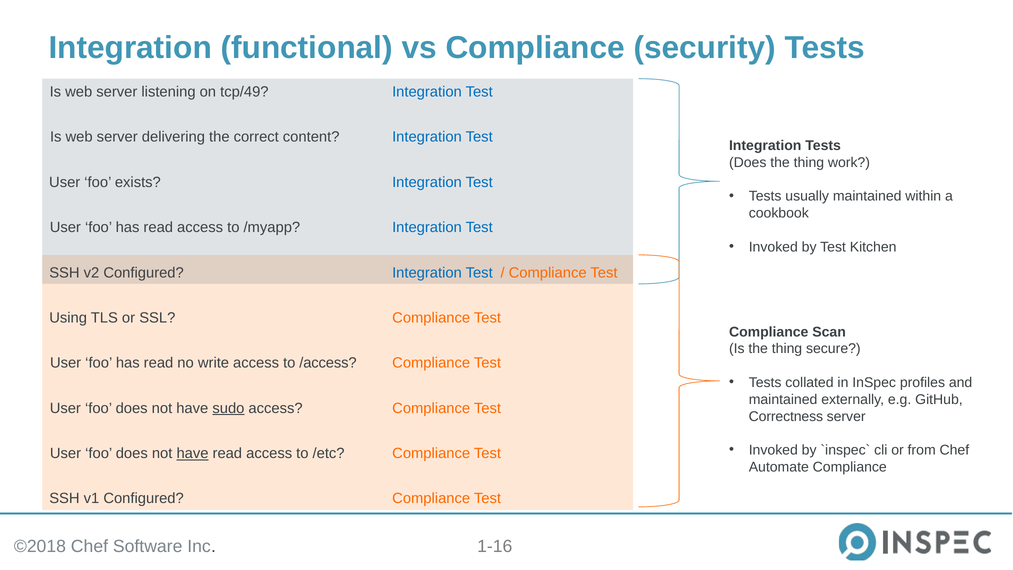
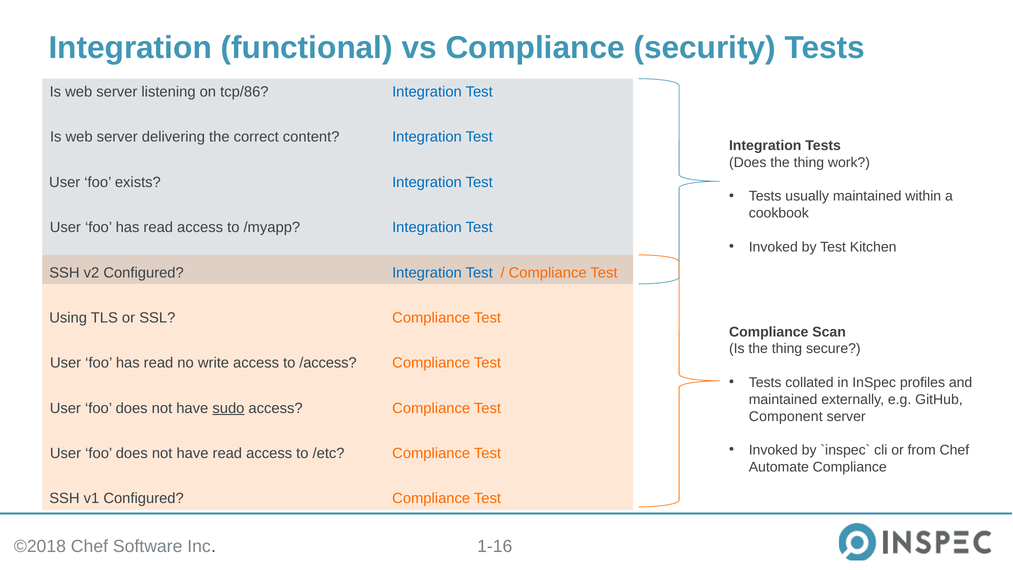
tcp/49: tcp/49 -> tcp/86
Correctness: Correctness -> Component
have at (192, 453) underline: present -> none
